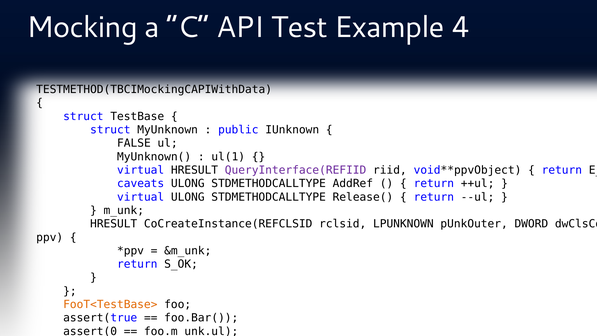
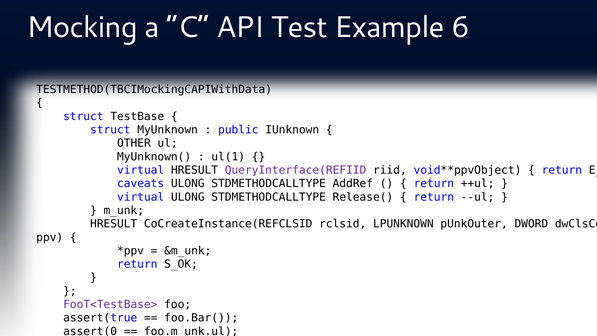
4: 4 -> 6
FALSE: FALSE -> OTHER
FooT<TestBase> colour: orange -> purple
